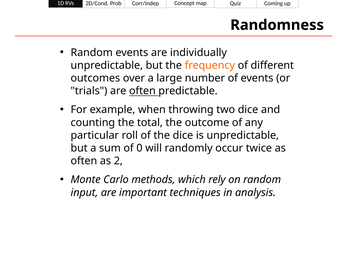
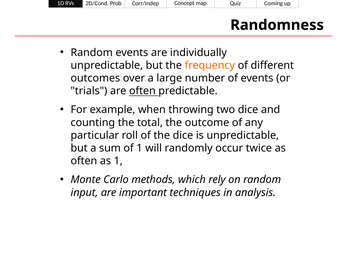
of 0: 0 -> 1
as 2: 2 -> 1
